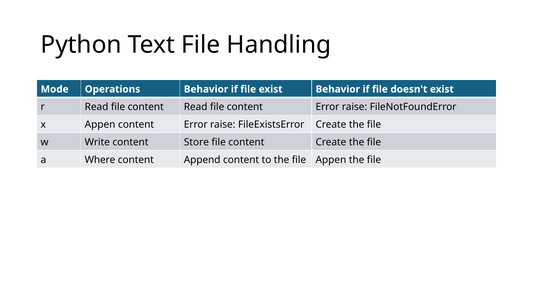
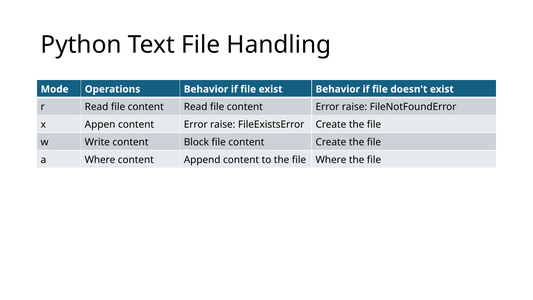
Store: Store -> Block
file Appen: Appen -> Where
